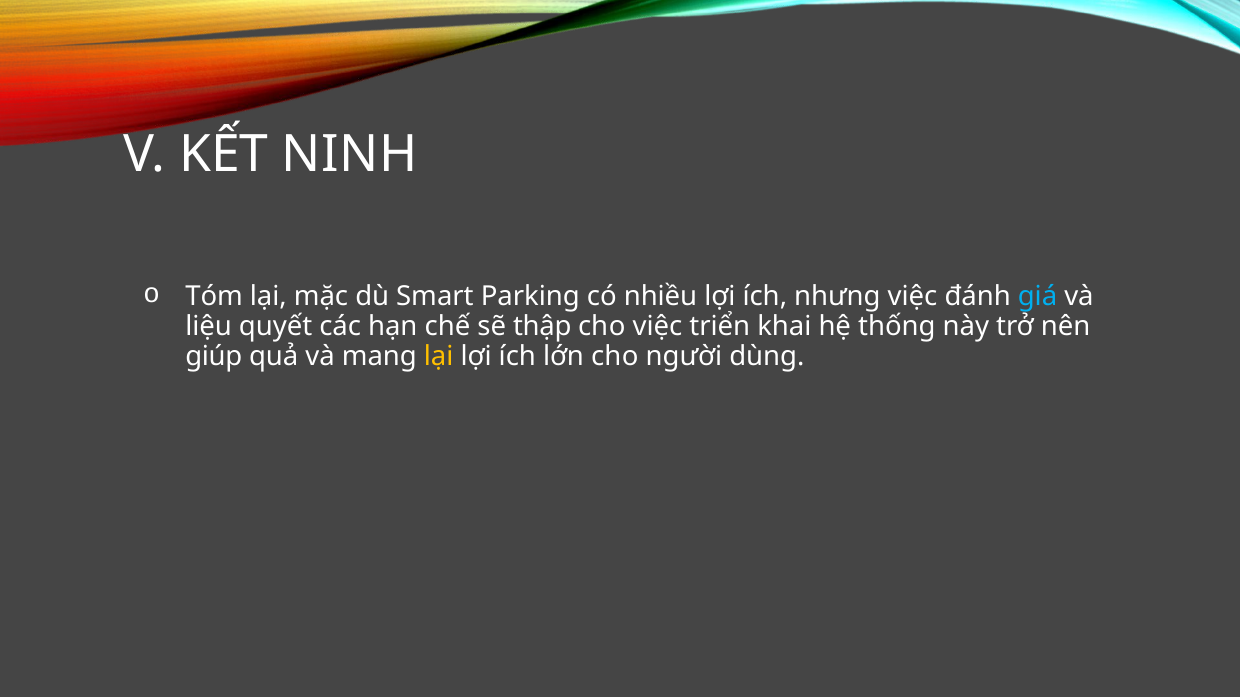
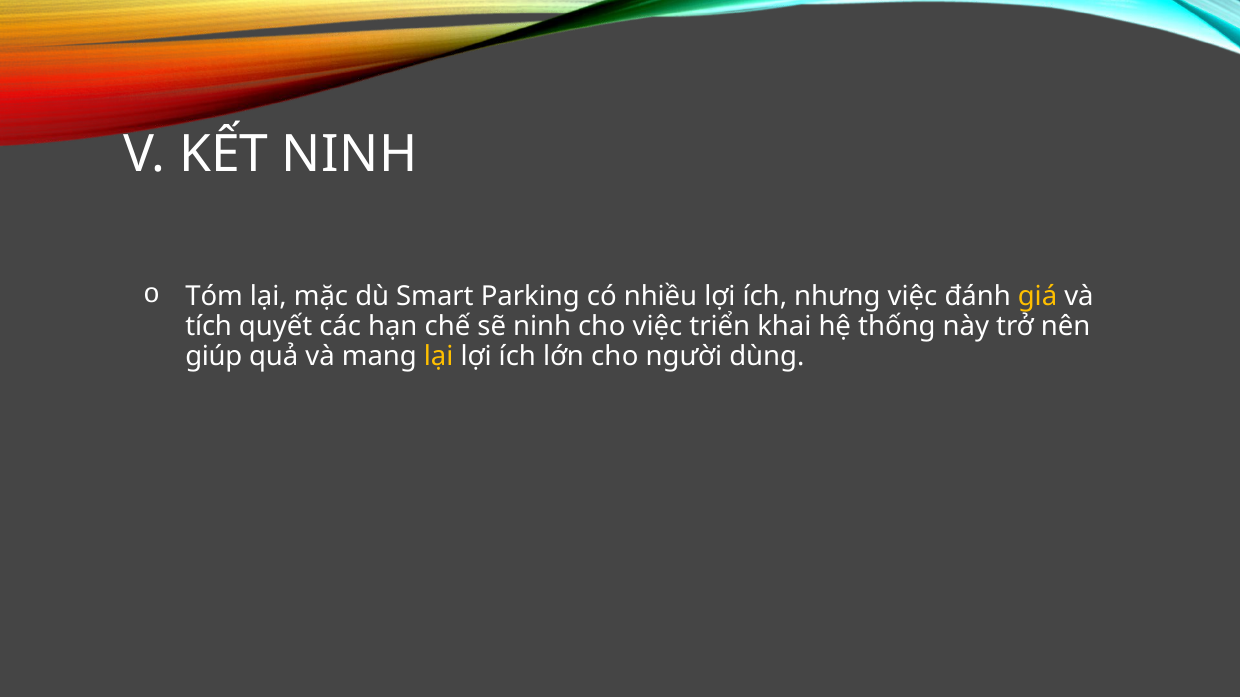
giá colour: light blue -> yellow
liệu: liệu -> tích
sẽ thập: thập -> ninh
